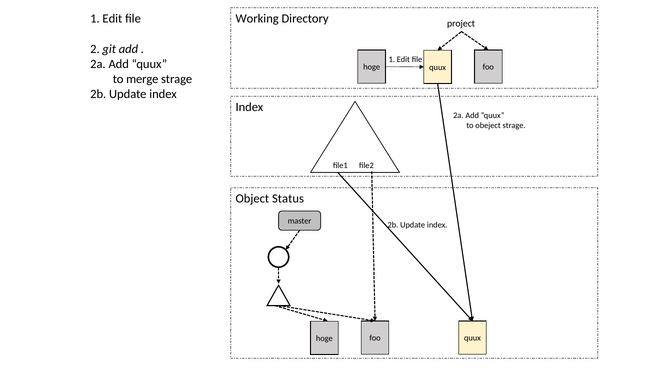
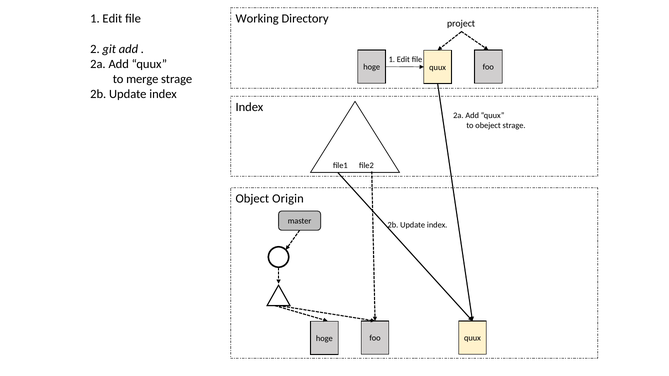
Status: Status -> Origin
